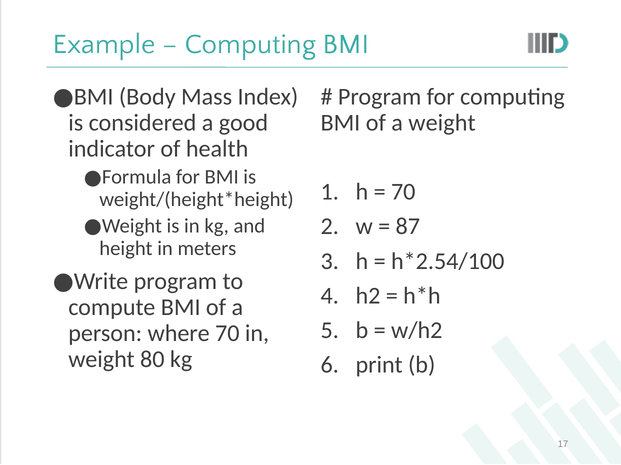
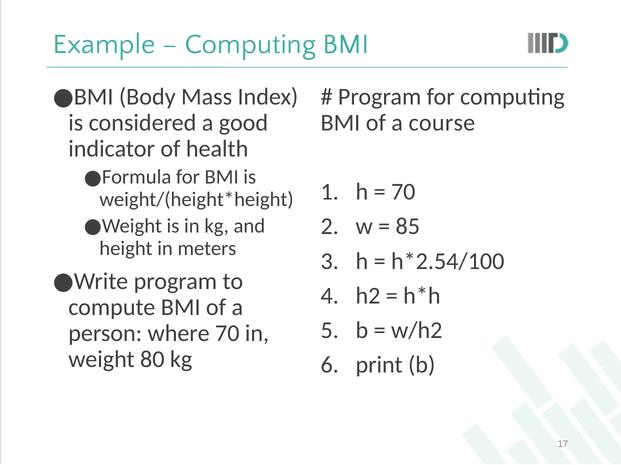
a weight: weight -> course
87: 87 -> 85
